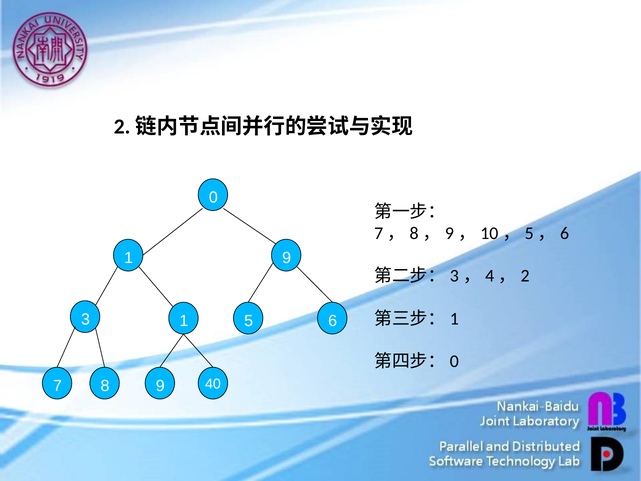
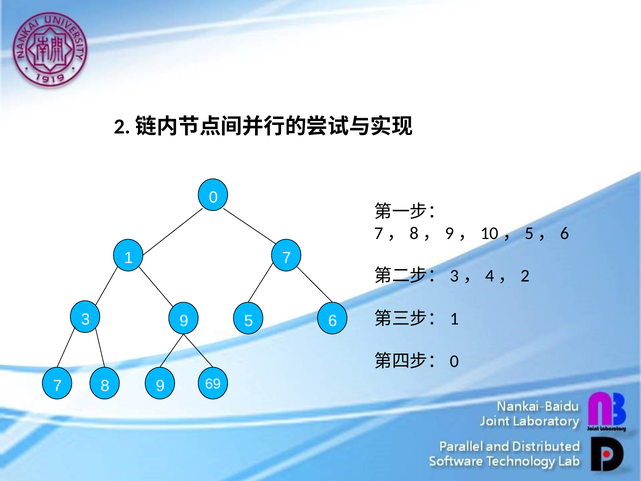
1 9: 9 -> 7
3 1: 1 -> 9
40: 40 -> 69
